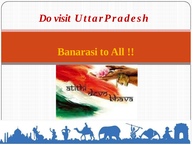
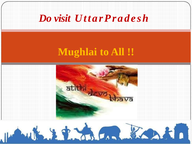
Banarasi: Banarasi -> Mughlai
